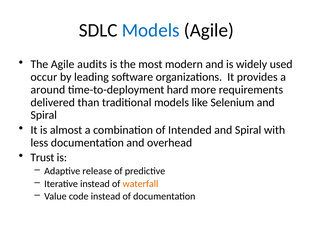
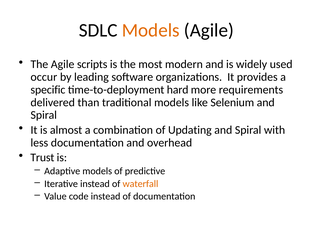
Models at (151, 30) colour: blue -> orange
audits: audits -> scripts
around: around -> specific
Intended: Intended -> Updating
Adaptive release: release -> models
